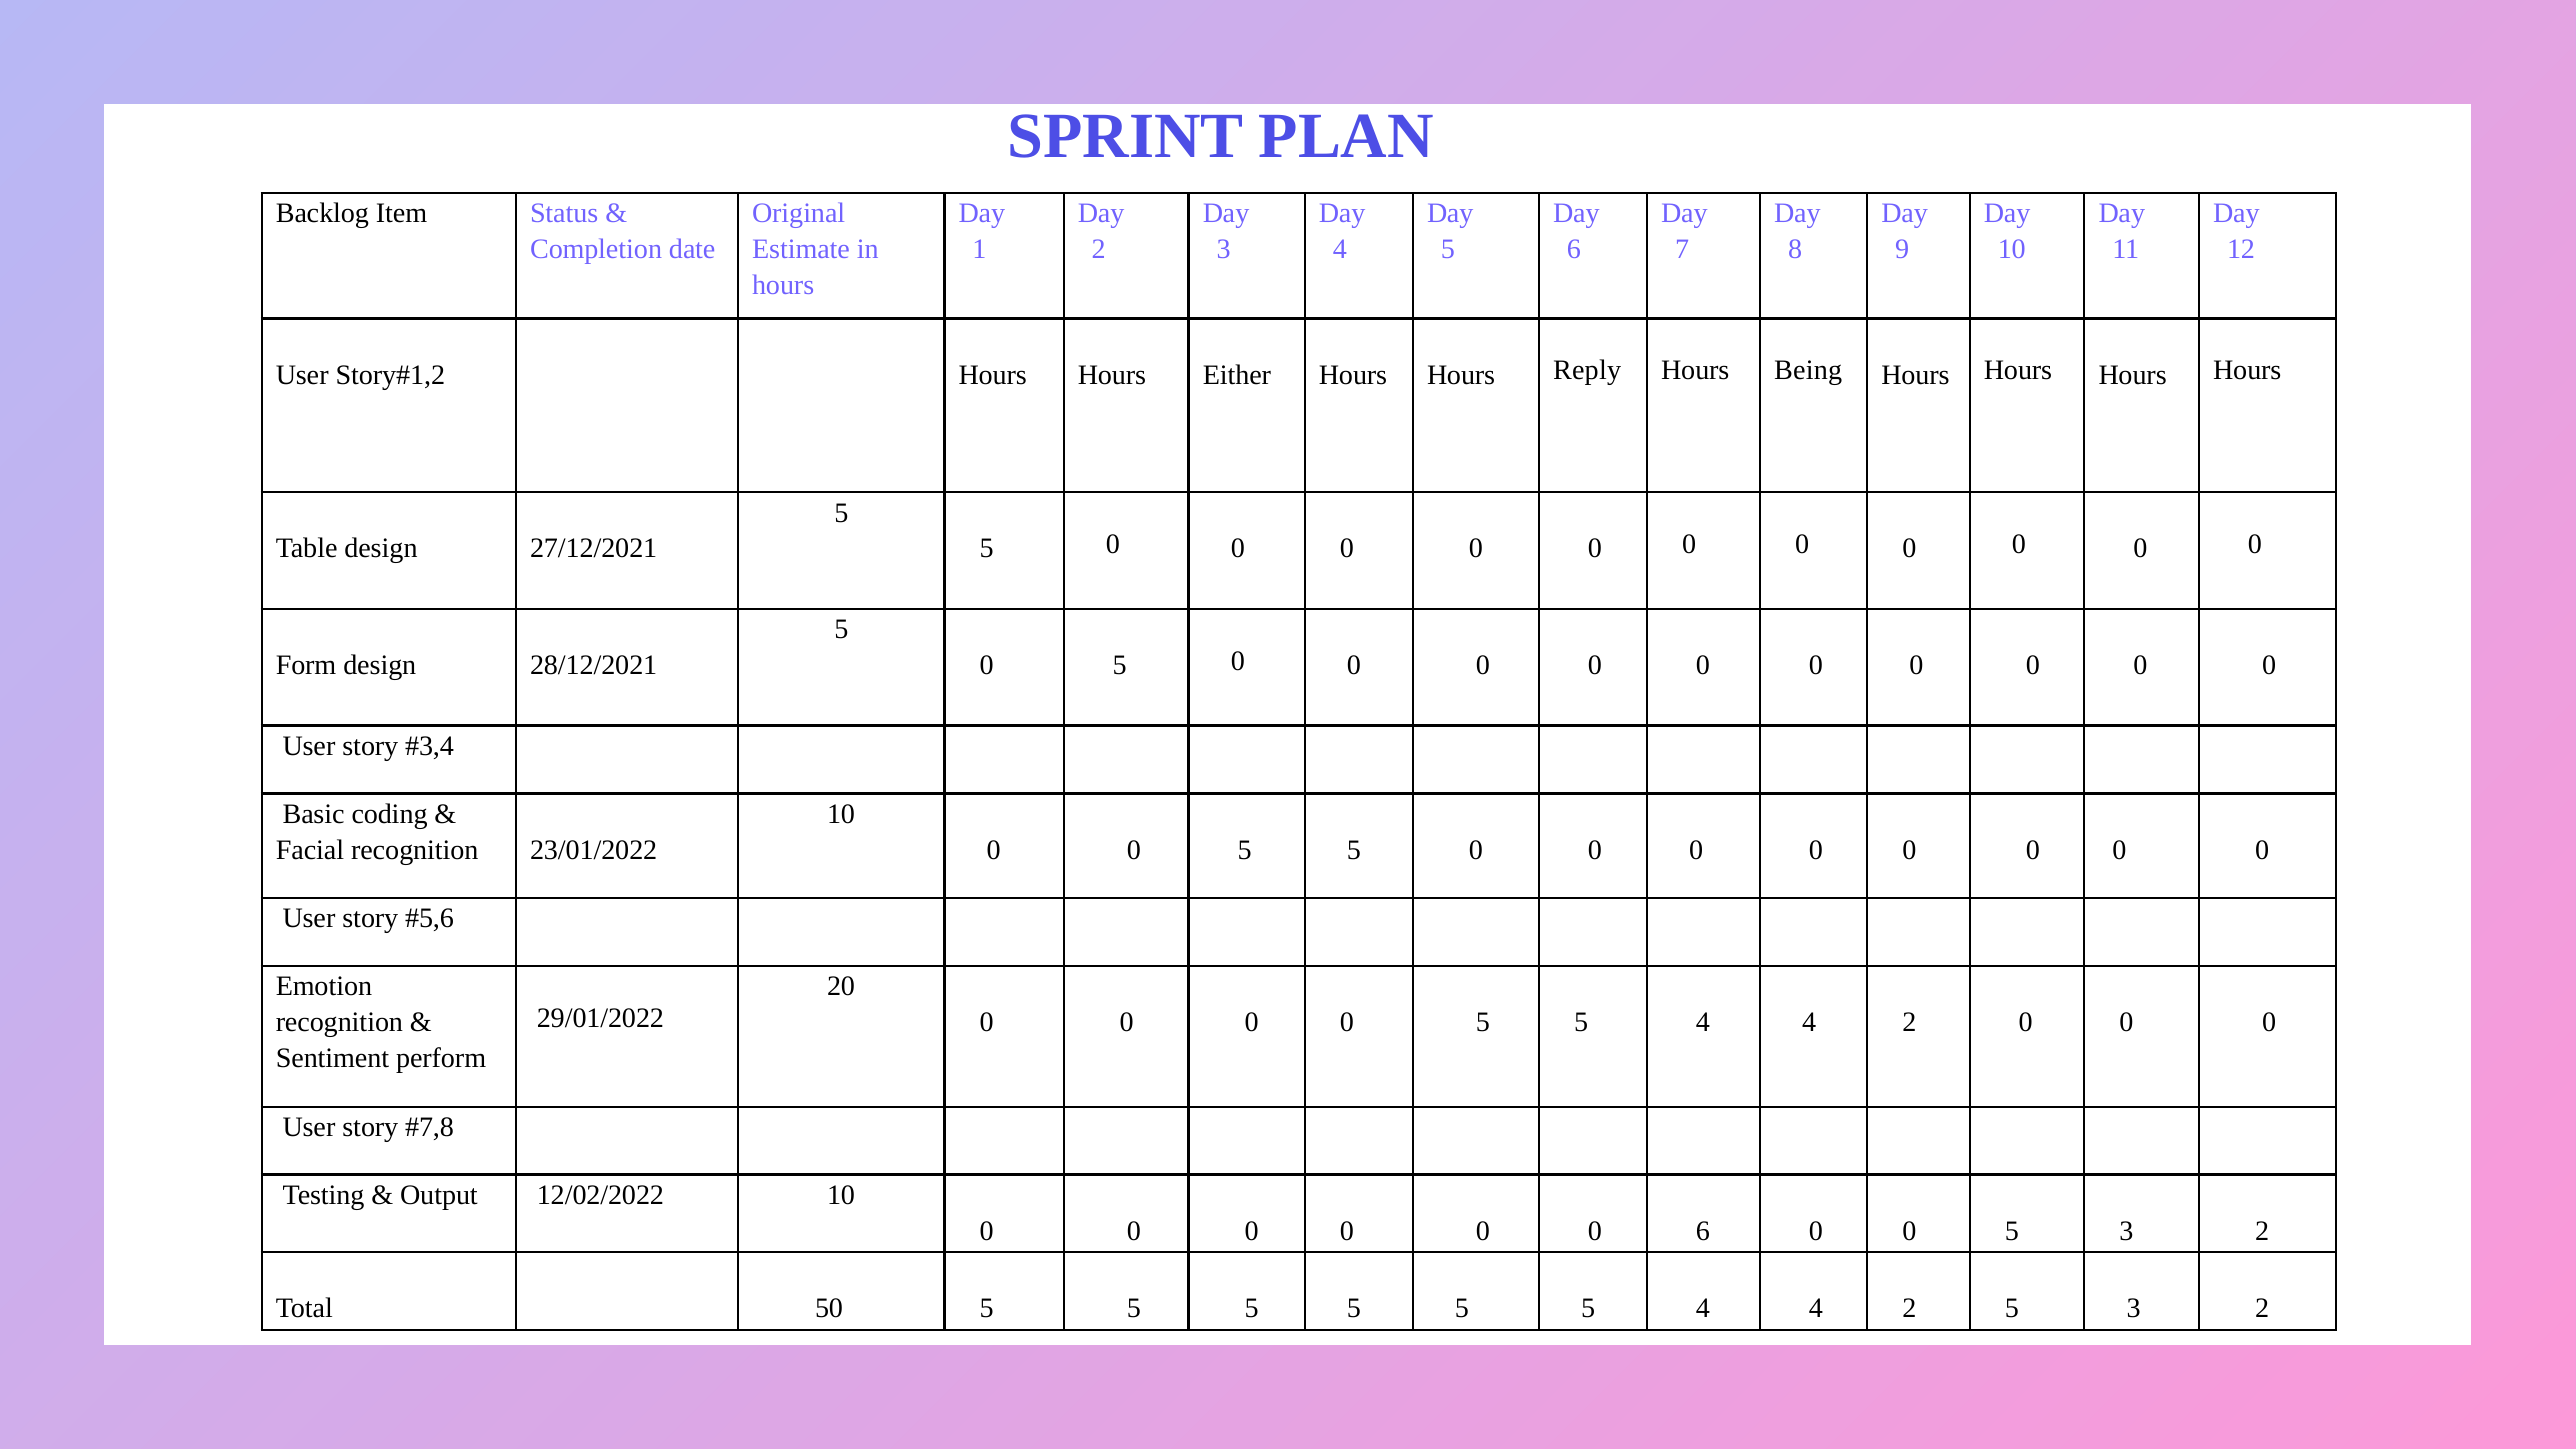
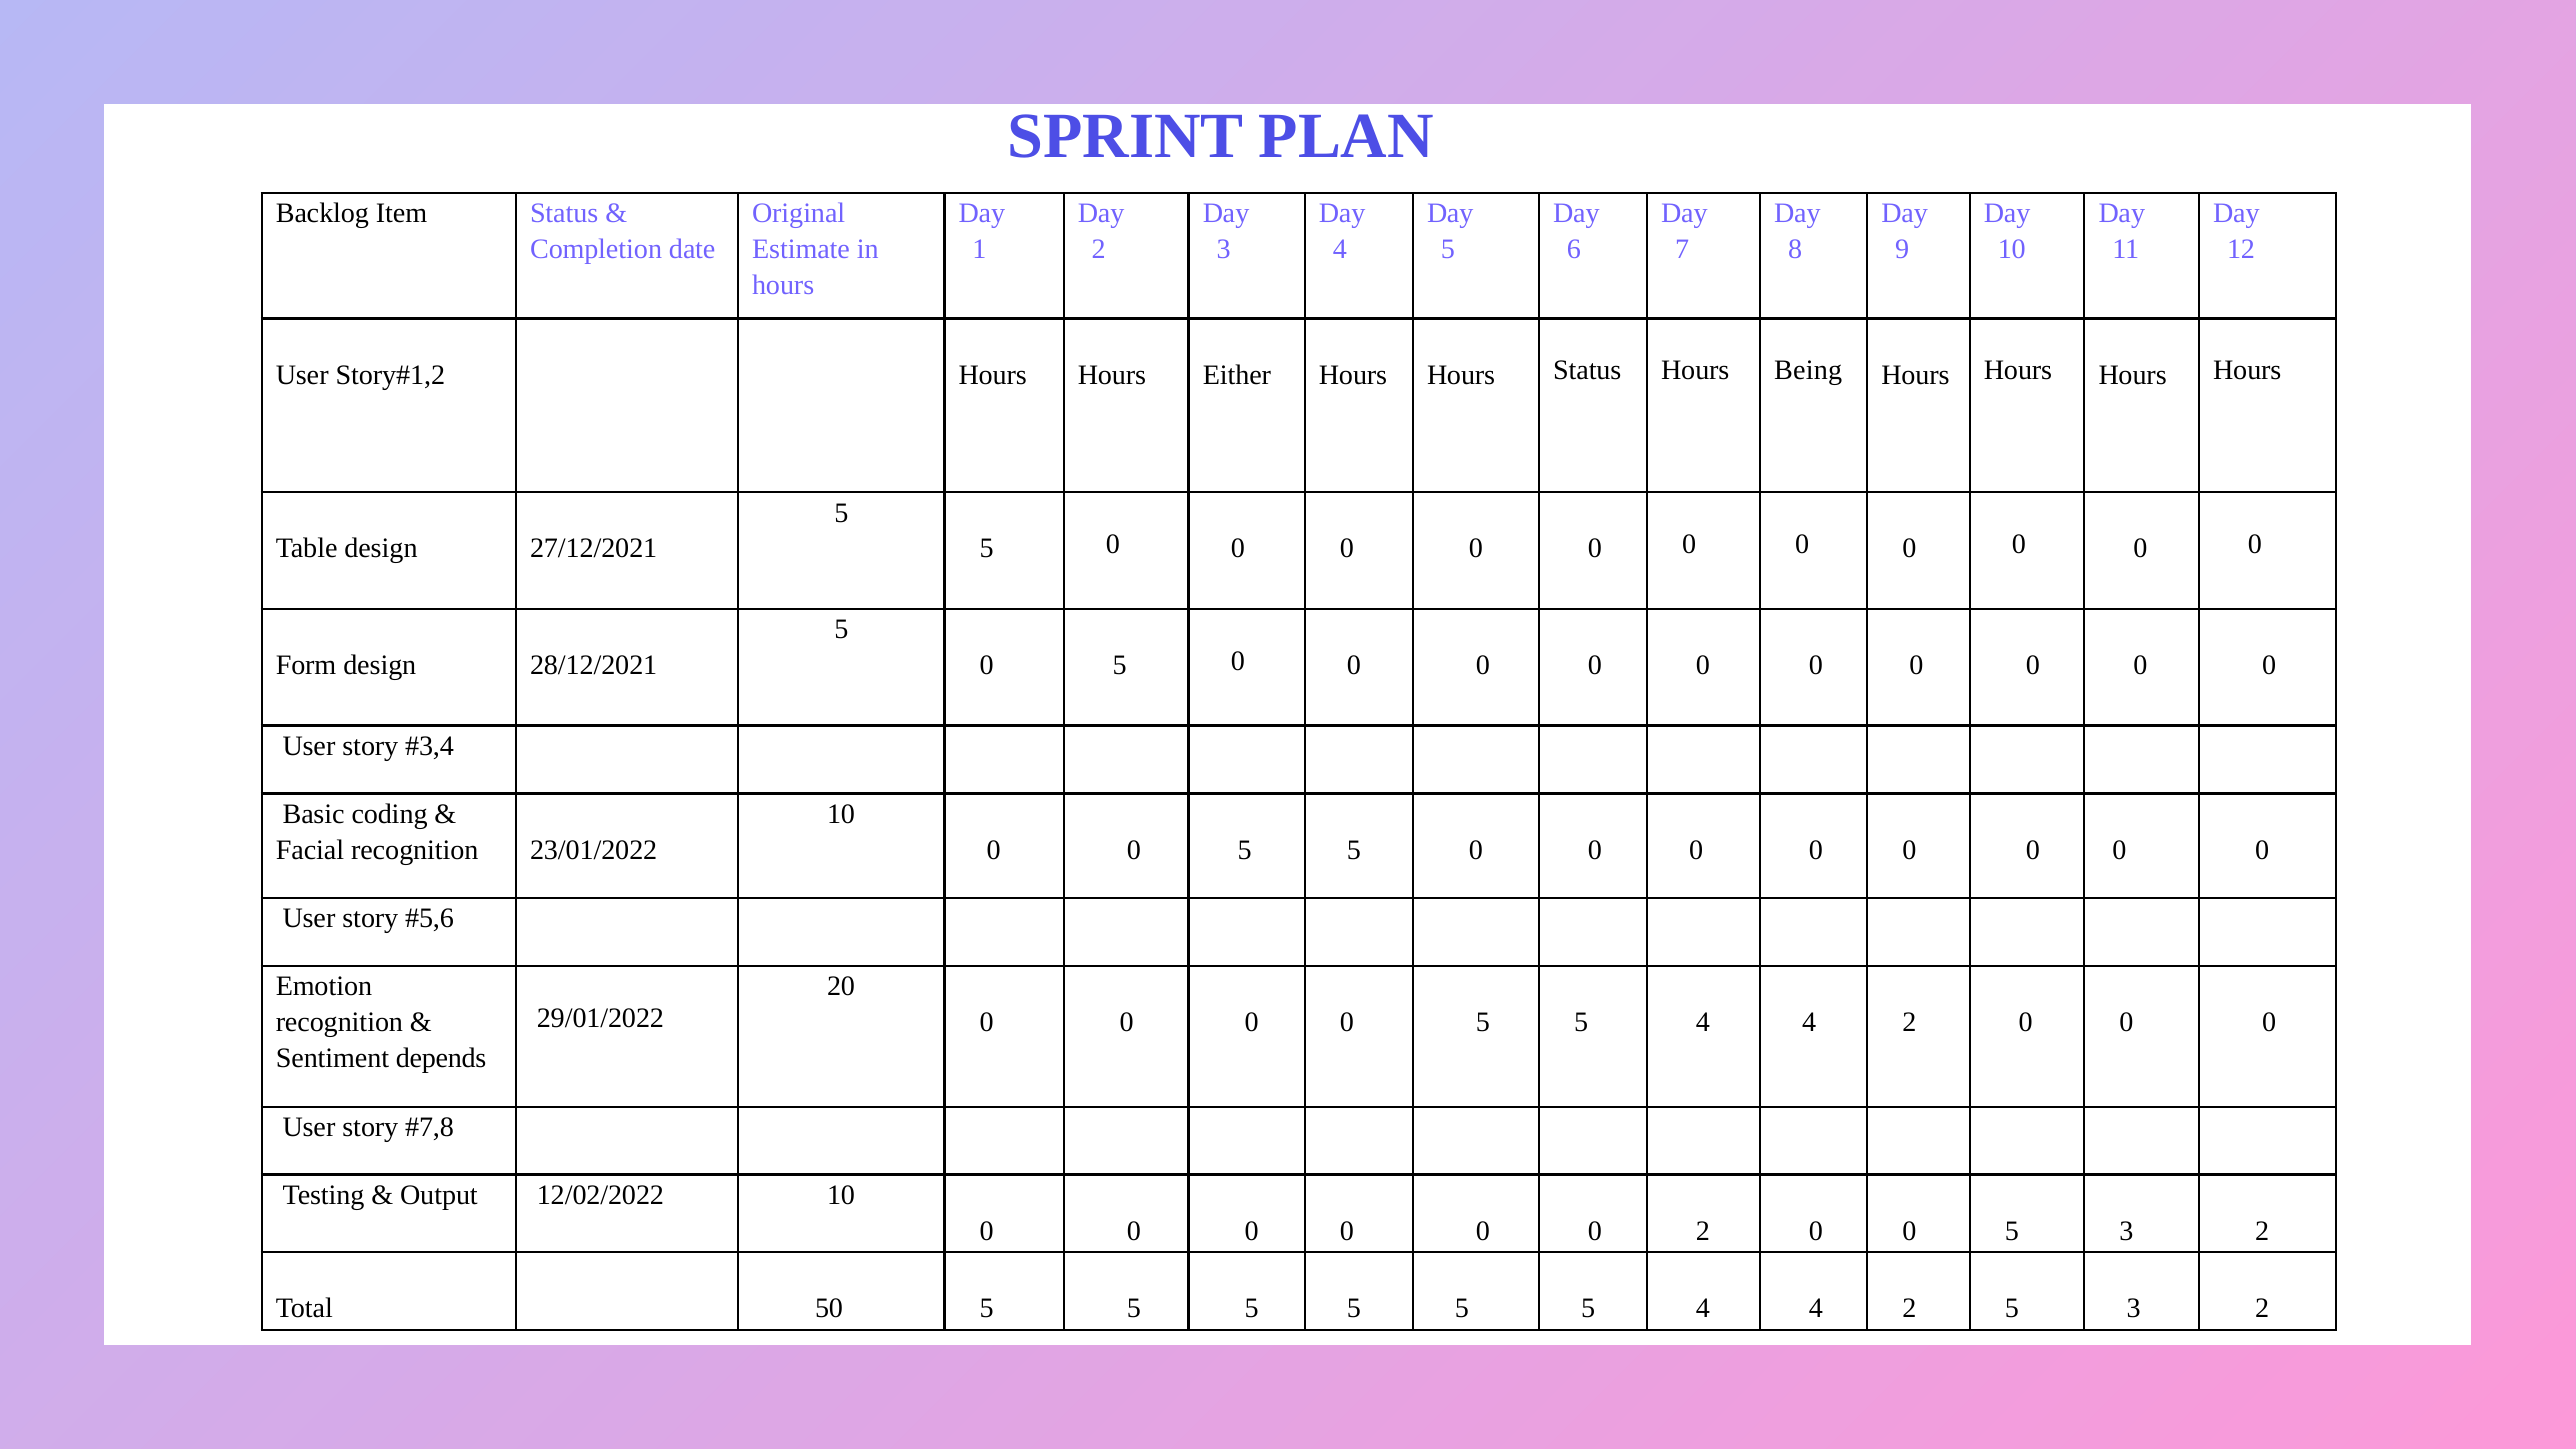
Hours Reply: Reply -> Status
perform: perform -> depends
0 6: 6 -> 2
